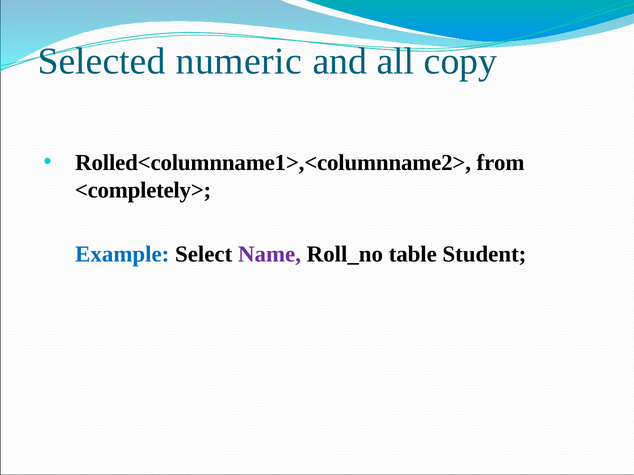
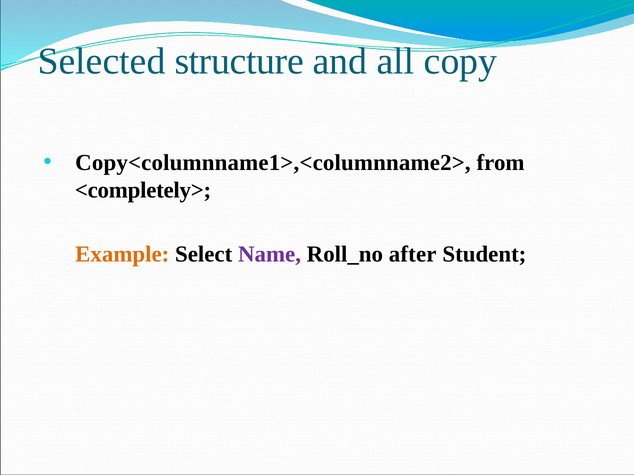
numeric: numeric -> structure
Rolled<columnname1>,<columnname2>: Rolled<columnname1>,<columnname2> -> Copy<columnname1>,<columnname2>
Example colour: blue -> orange
table: table -> after
